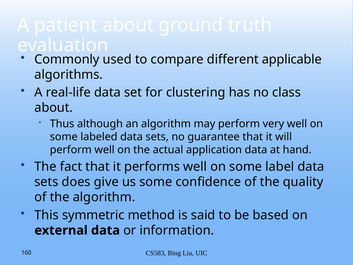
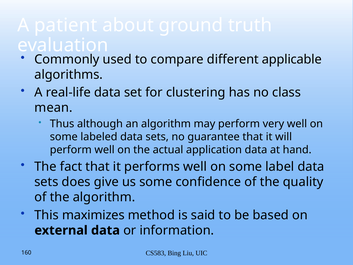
about at (54, 108): about -> mean
symmetric: symmetric -> maximizes
